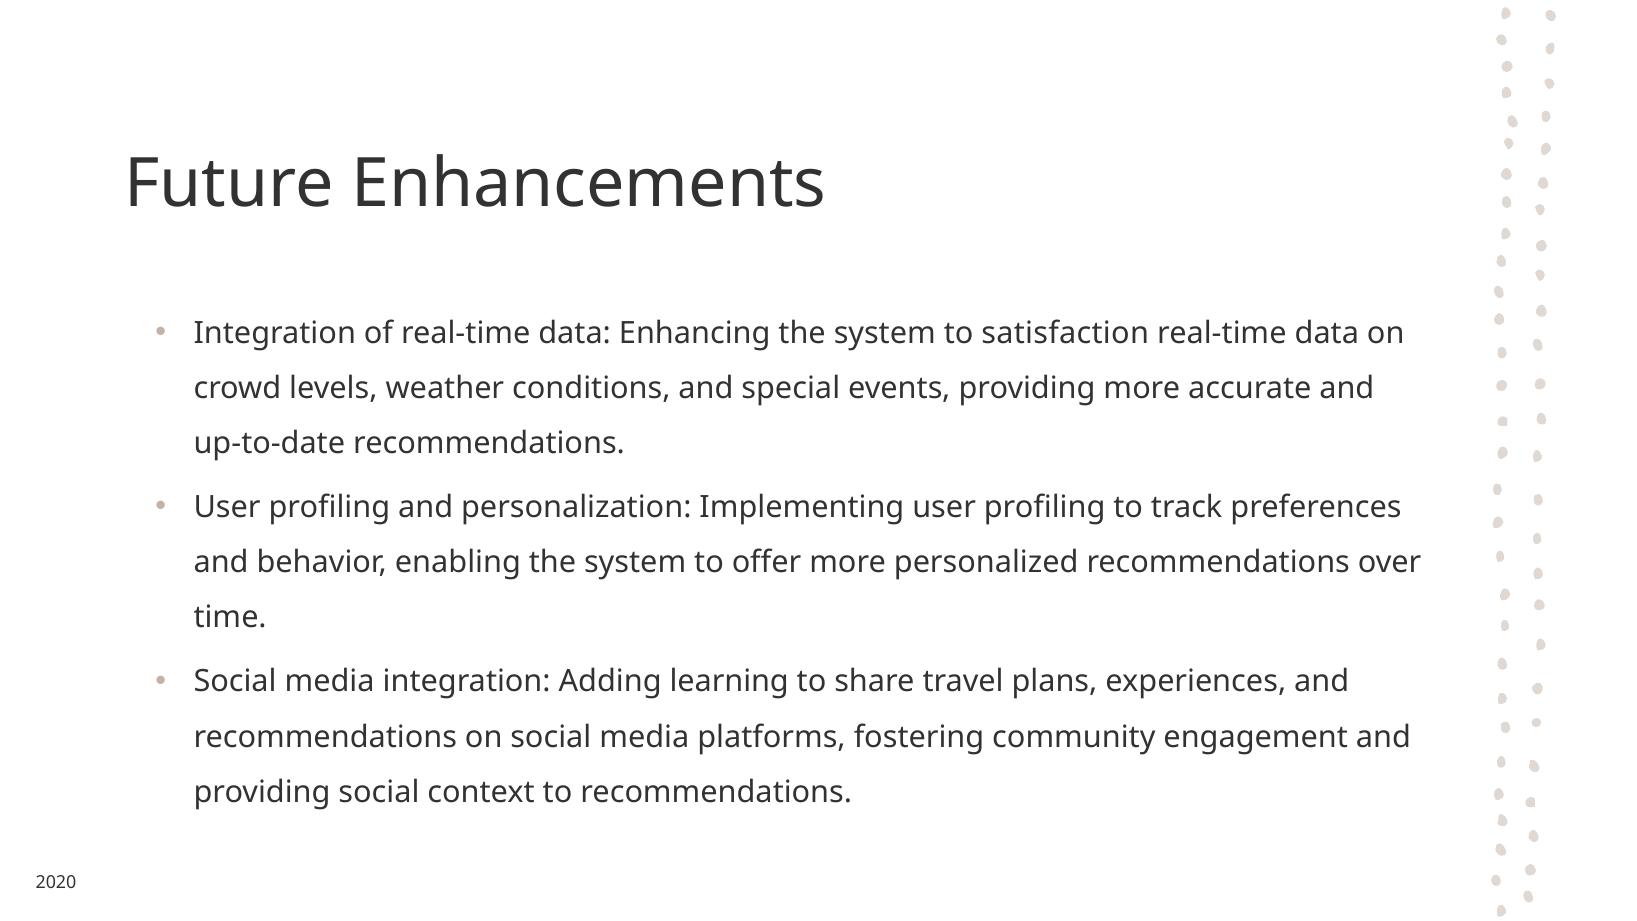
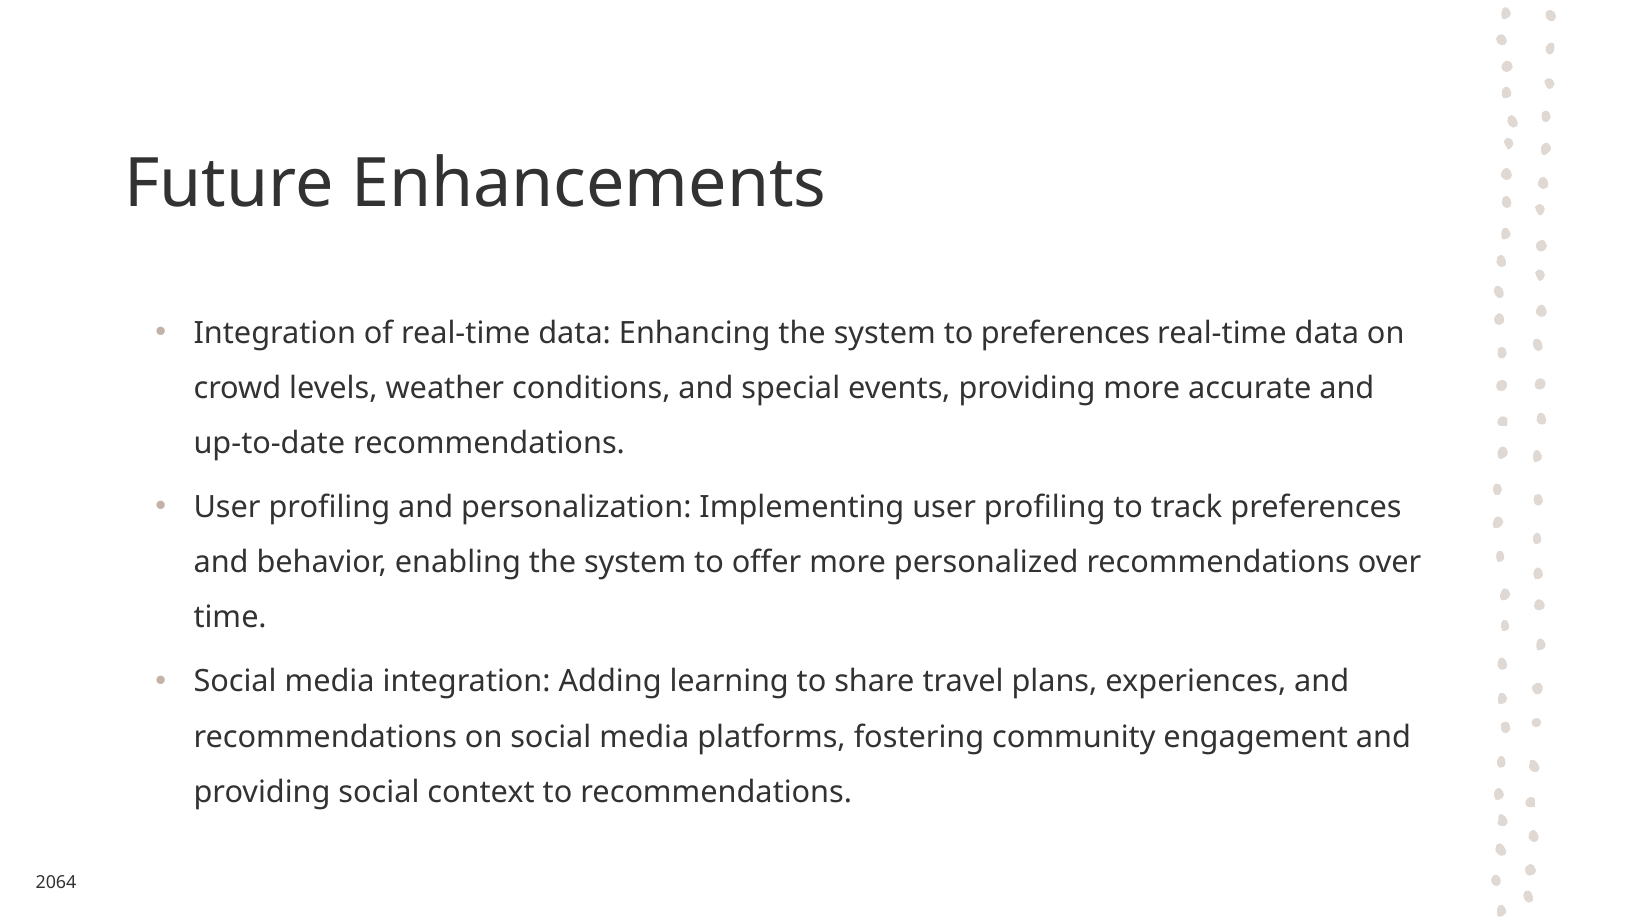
to satisfaction: satisfaction -> preferences
2020: 2020 -> 2064
